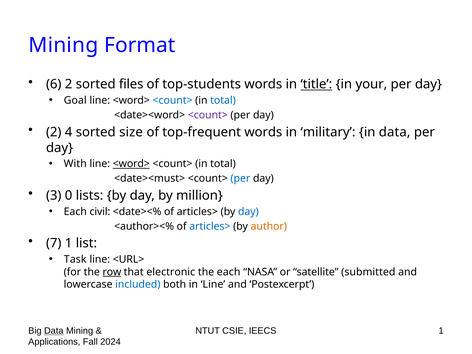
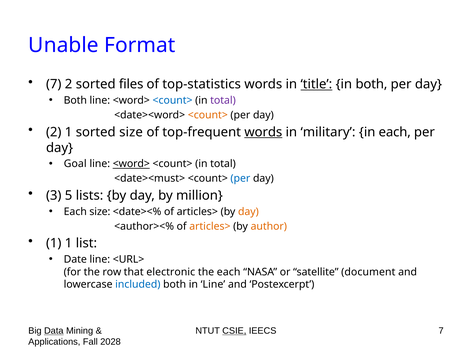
Mining at (63, 45): Mining -> Unable
6 at (54, 84): 6 -> 7
top-students: top-students -> top-statistics
in your: your -> both
Goal at (75, 100): Goal -> Both
total at (223, 100) colour: blue -> purple
<count> at (208, 115) colour: purple -> orange
2 4: 4 -> 1
words at (263, 132) underline: none -> present
in data: data -> each
With: With -> Goal
0: 0 -> 5
Each civil: civil -> size
day at (248, 212) colour: blue -> orange
articles> at (210, 226) colour: blue -> orange
7 at (54, 243): 7 -> 1
Task: Task -> Date
row underline: present -> none
submitted: submitted -> document
CSIE underline: none -> present
IEECS 1: 1 -> 7
2024: 2024 -> 2028
